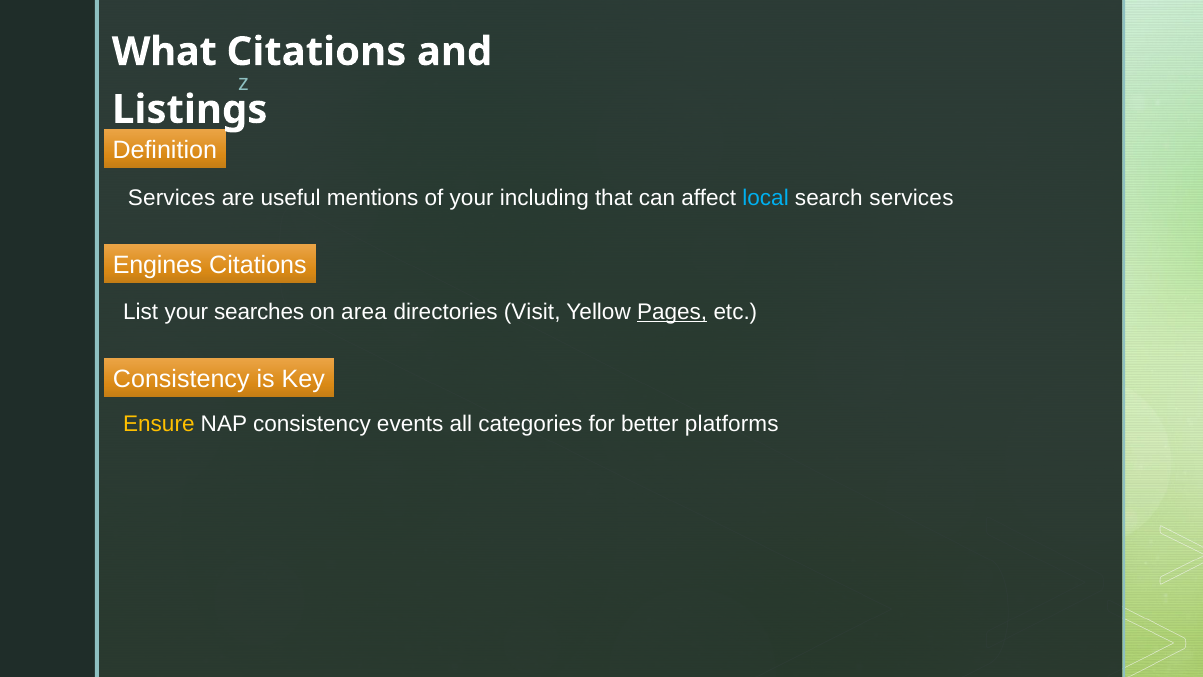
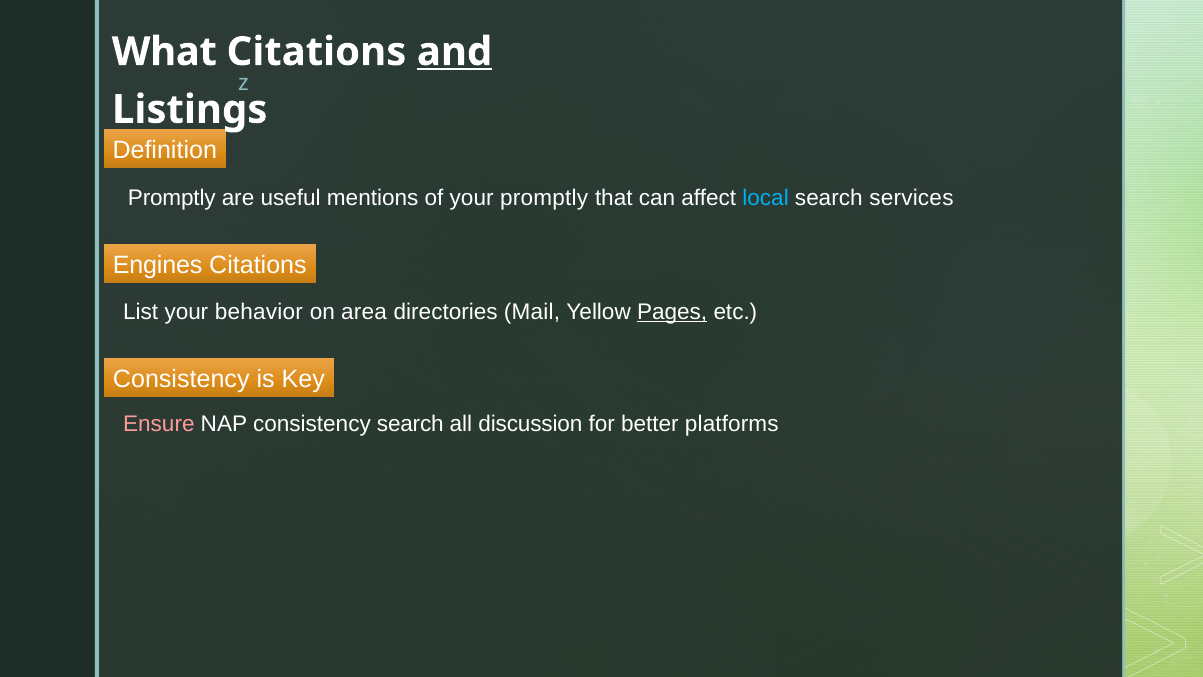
and underline: none -> present
Services at (172, 198): Services -> Promptly
your including: including -> promptly
searches: searches -> behavior
Visit: Visit -> Mail
Ensure colour: yellow -> pink
consistency events: events -> search
categories: categories -> discussion
